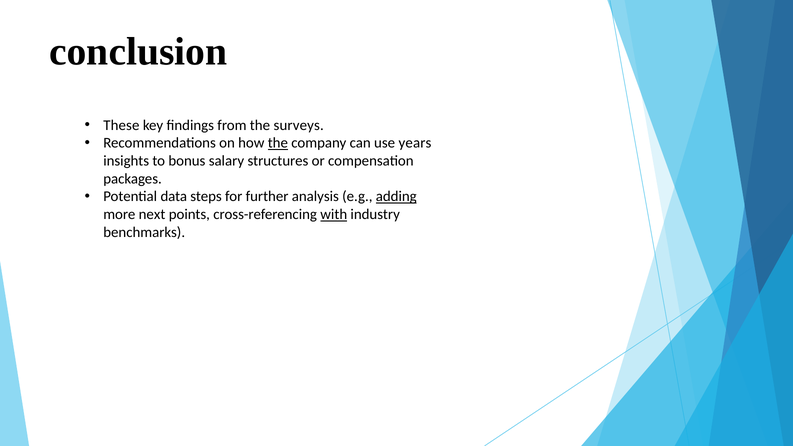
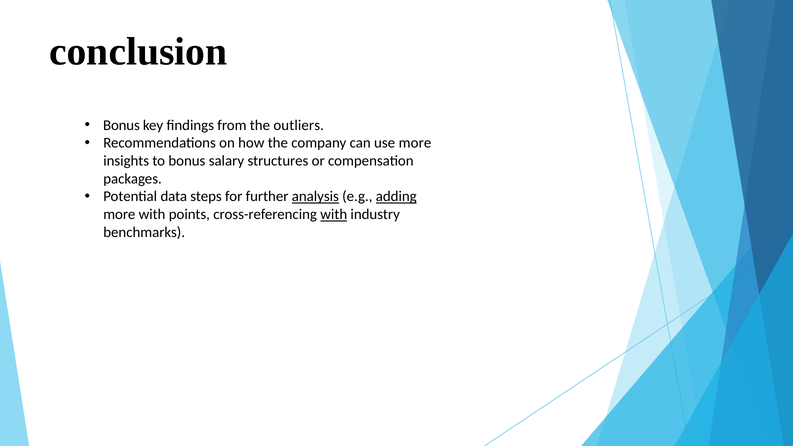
These at (121, 125): These -> Bonus
surveys: surveys -> outliers
the at (278, 143) underline: present -> none
use years: years -> more
analysis underline: none -> present
more next: next -> with
